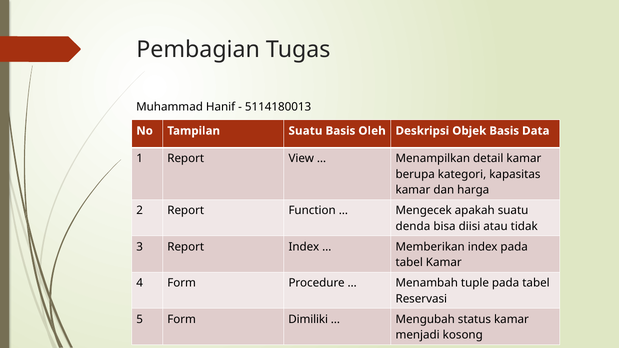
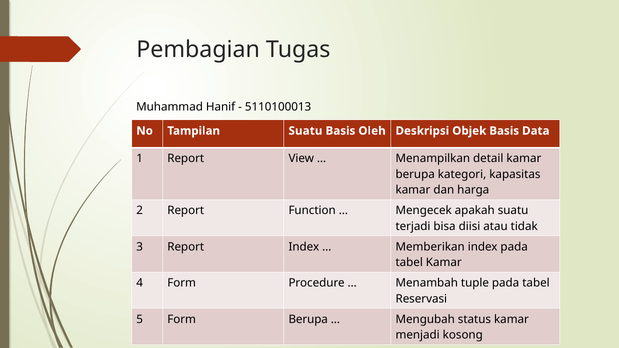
5114180013: 5114180013 -> 5110100013
denda: denda -> terjadi
Form Dimiliki: Dimiliki -> Berupa
